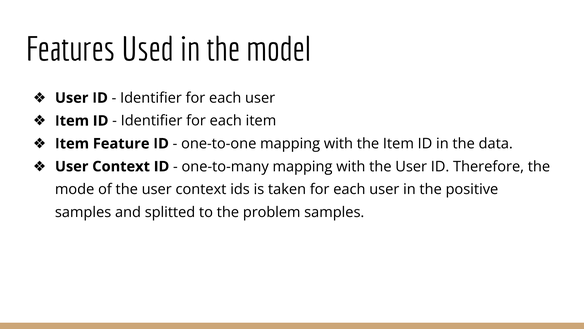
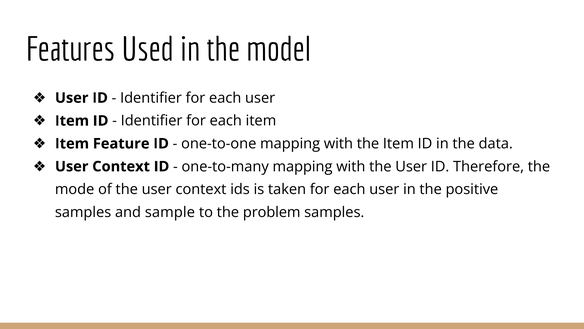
splitted: splitted -> sample
